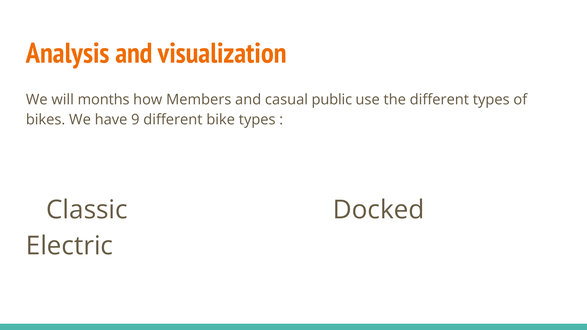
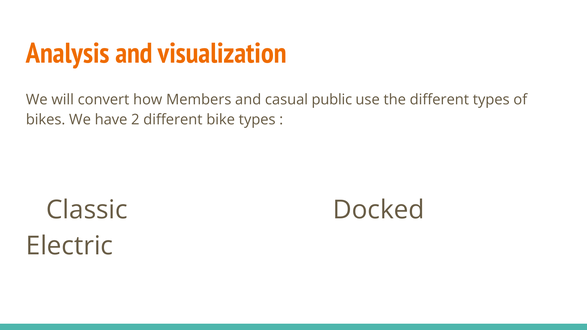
months: months -> convert
9: 9 -> 2
